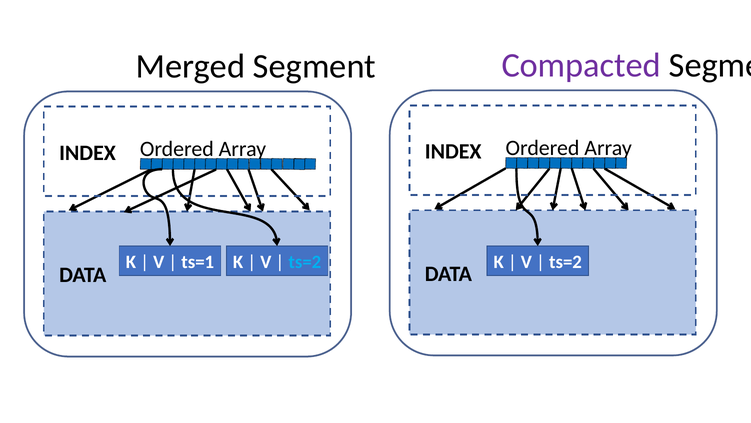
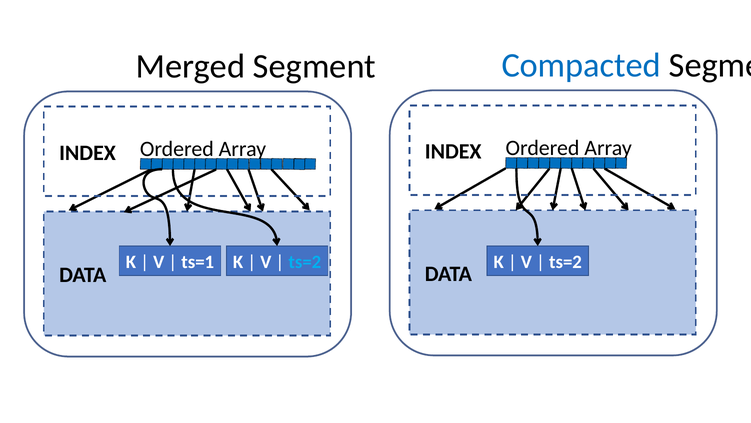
Compacted colour: purple -> blue
